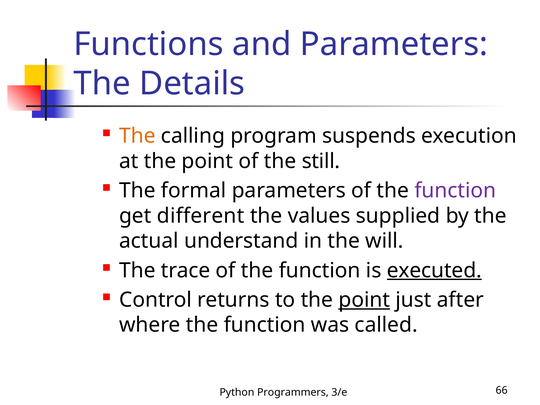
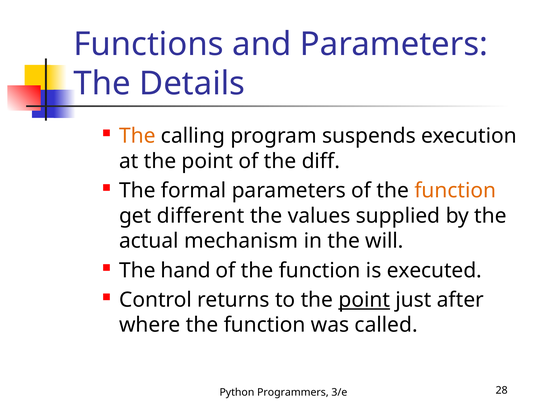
still: still -> diff
function at (455, 191) colour: purple -> orange
understand: understand -> mechanism
trace: trace -> hand
executed underline: present -> none
66: 66 -> 28
